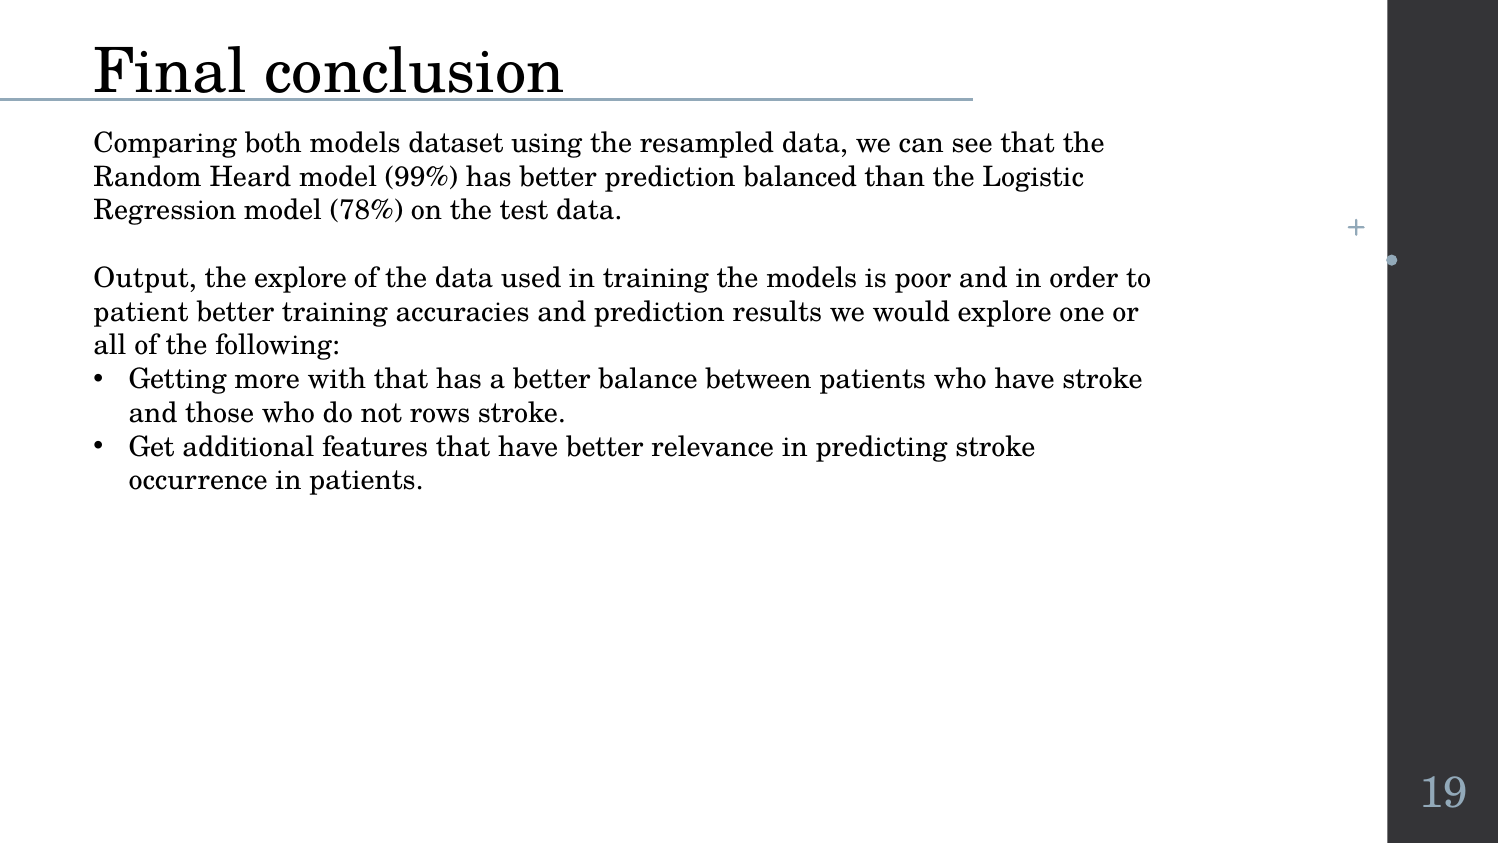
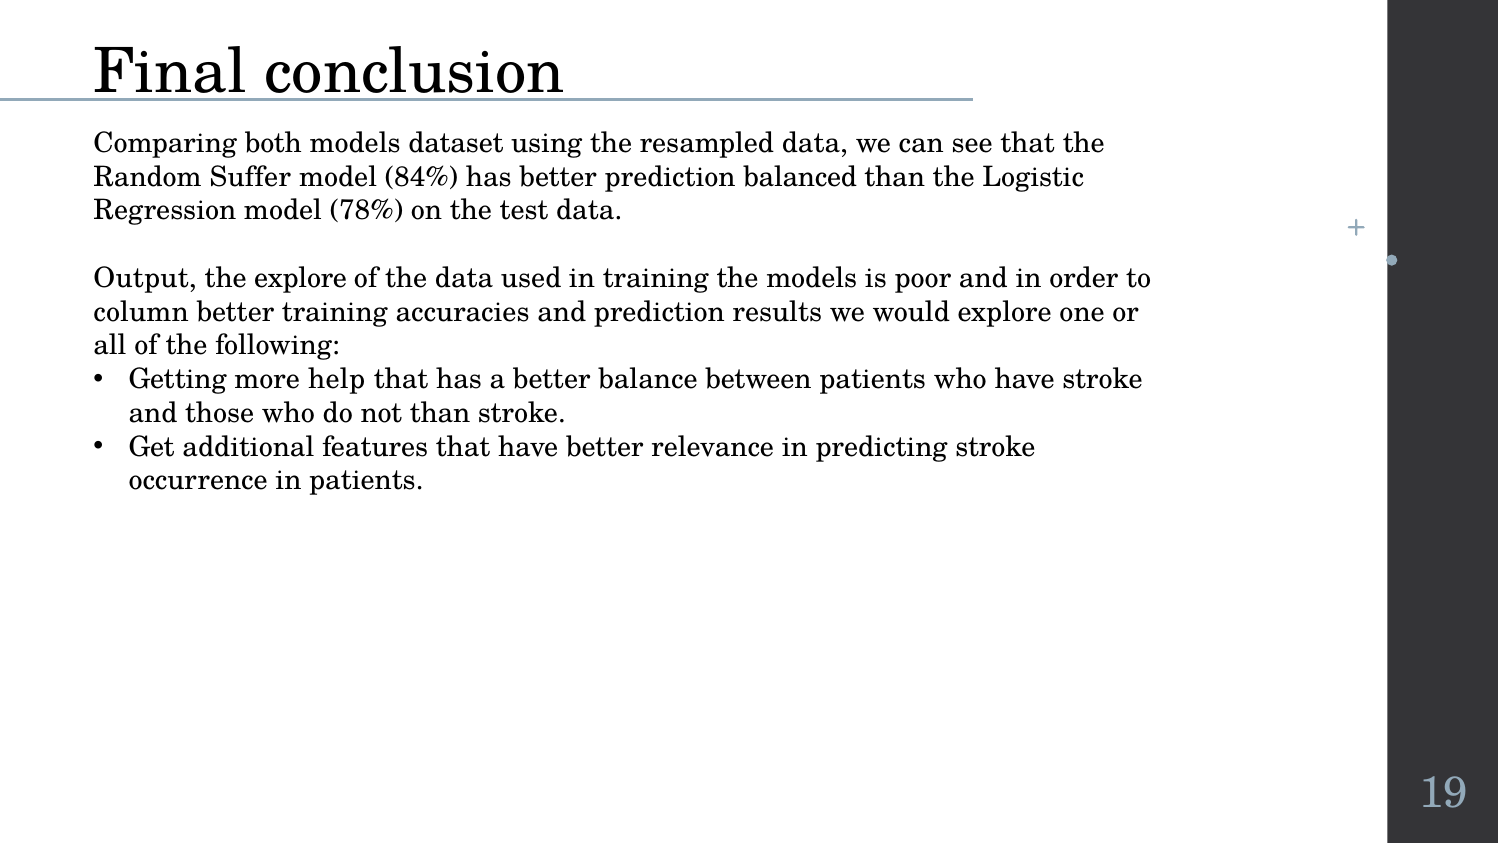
Heard: Heard -> Suffer
99%: 99% -> 84%
patient: patient -> column
with: with -> help
not rows: rows -> than
